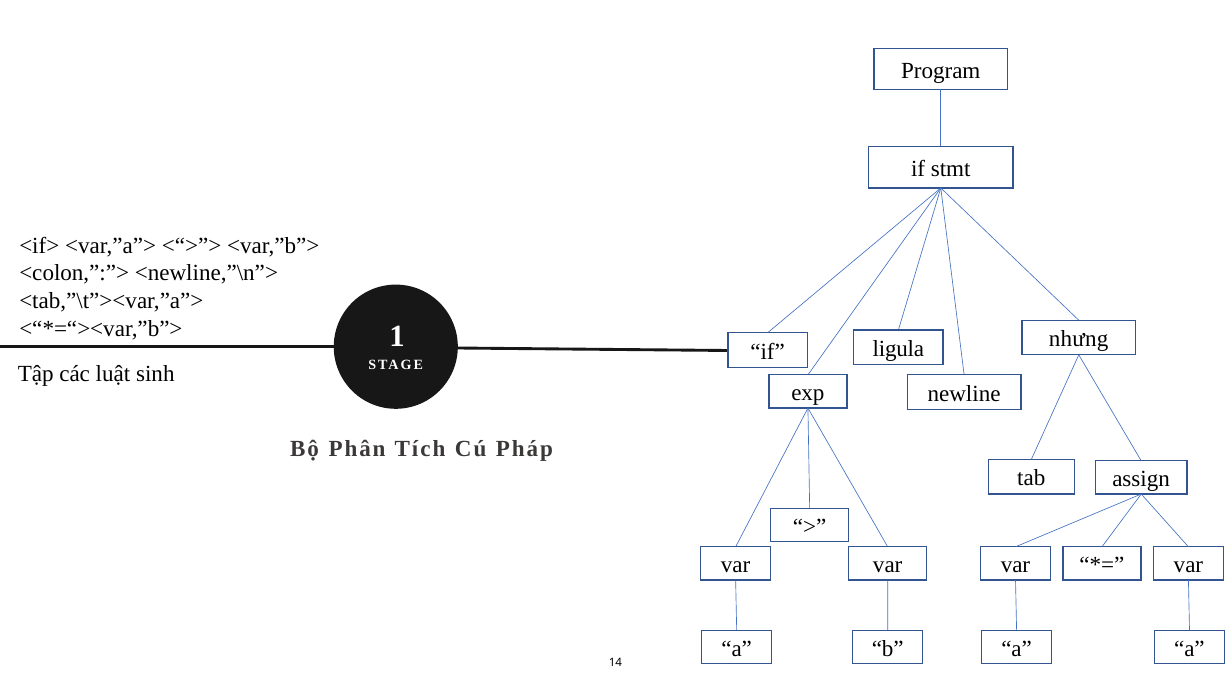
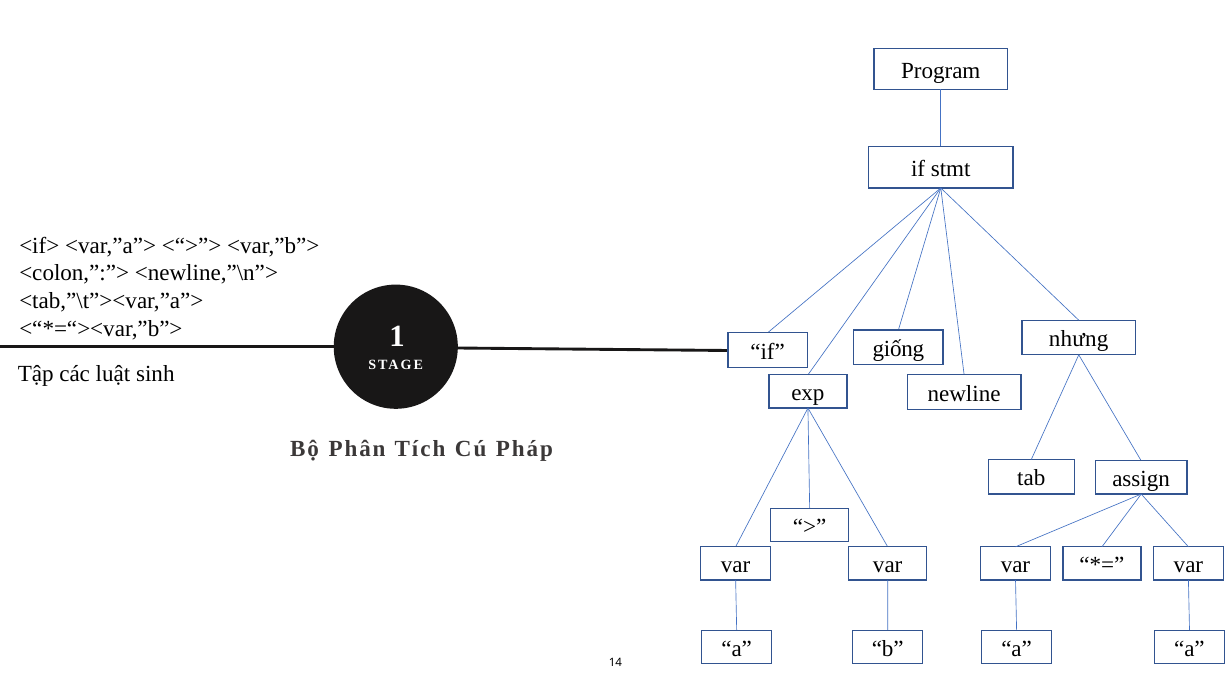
ligula: ligula -> giống
